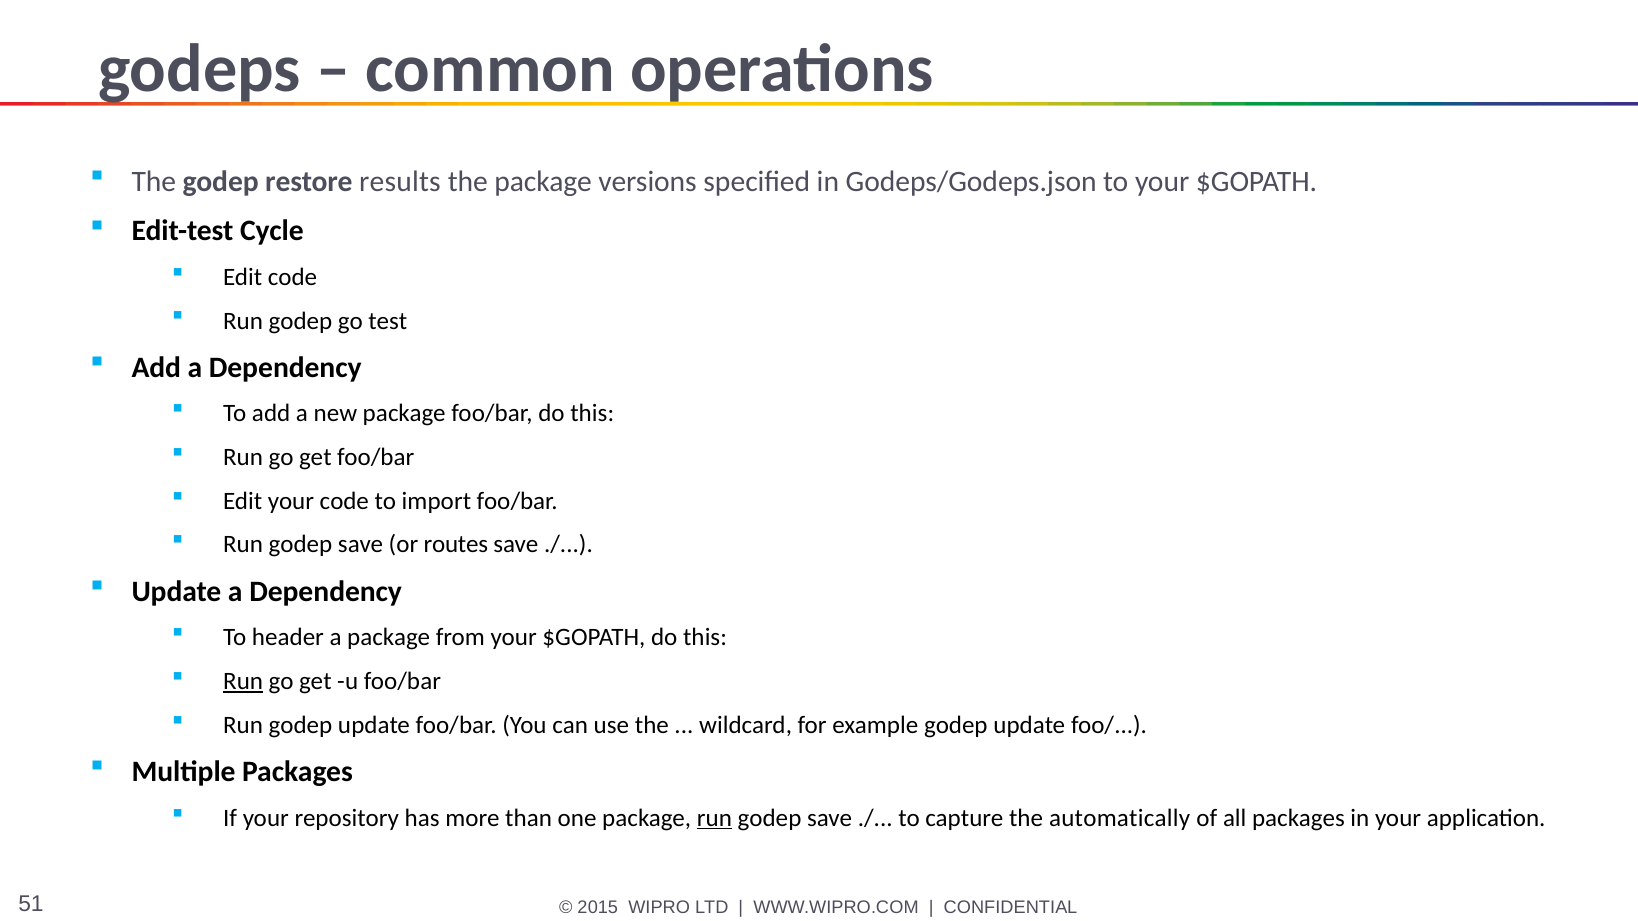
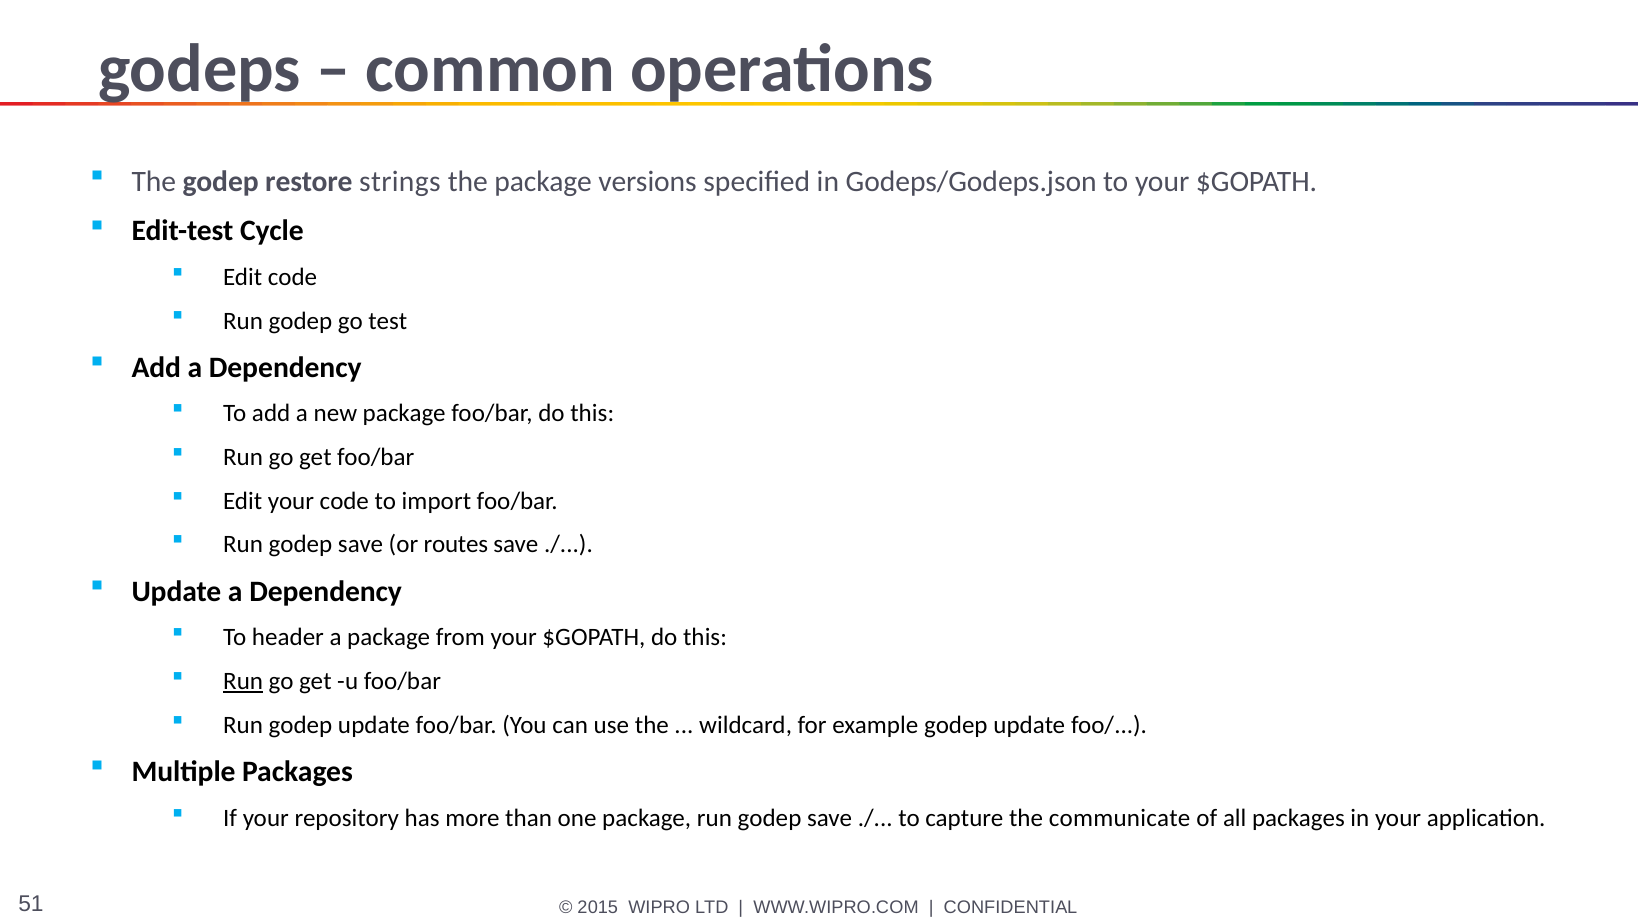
results: results -> strings
run at (714, 818) underline: present -> none
automatically: automatically -> communicate
